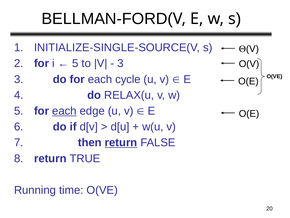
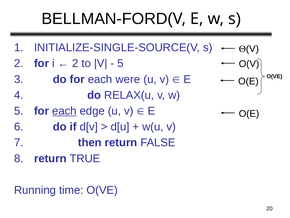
5 at (75, 63): 5 -> 2
3 at (120, 63): 3 -> 5
cycle: cycle -> were
return at (121, 142) underline: present -> none
